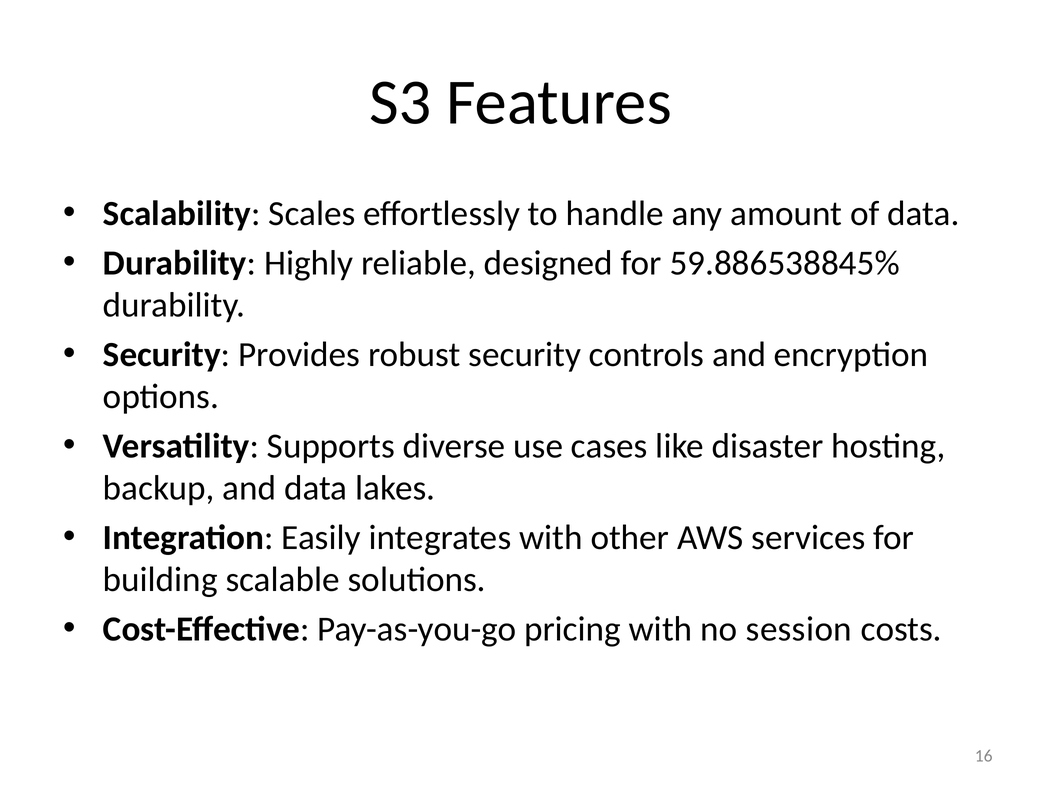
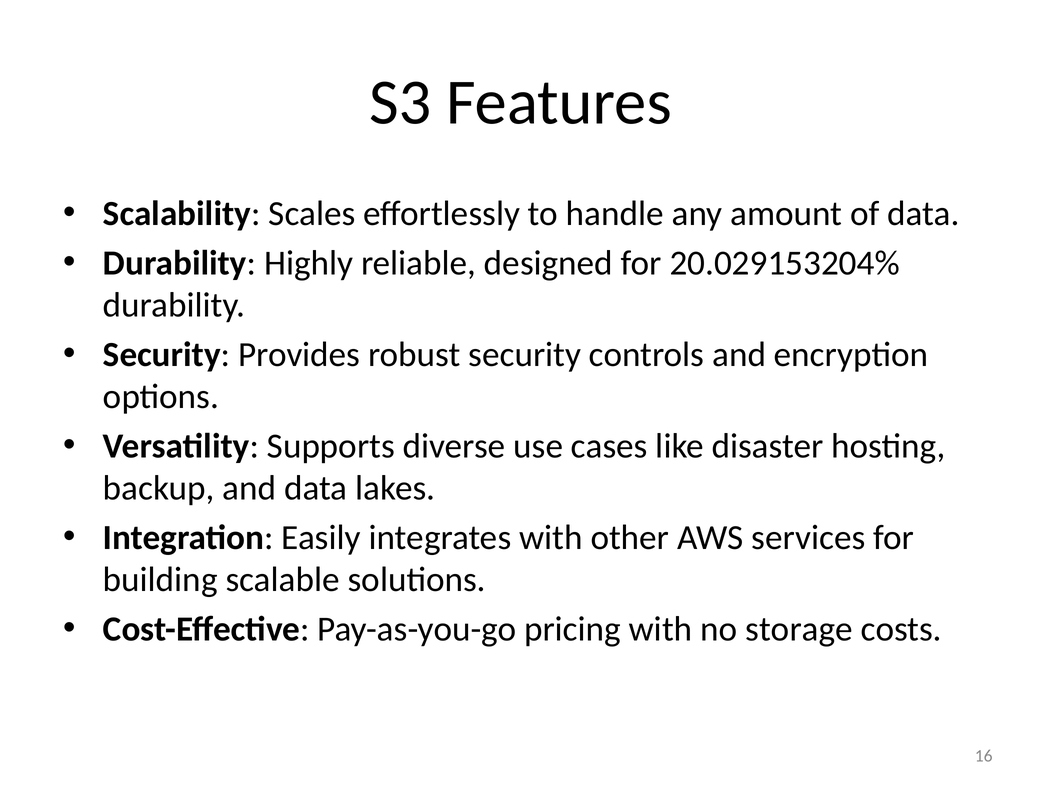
59.886538845%: 59.886538845% -> 20.029153204%
session: session -> storage
